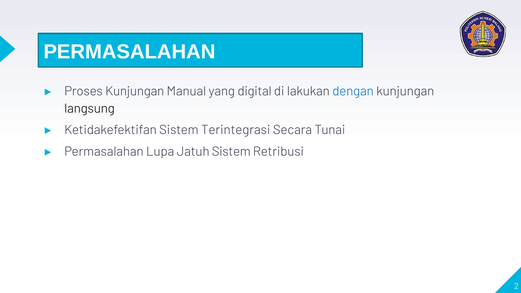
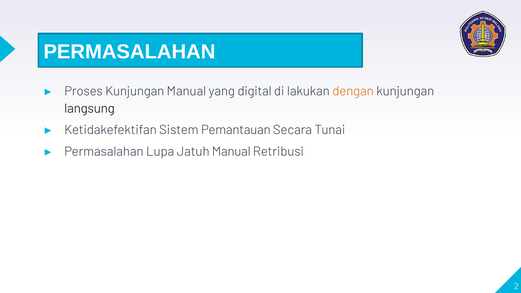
dengan colour: blue -> orange
Terintegrasi: Terintegrasi -> Pemantauan
Jatuh Sistem: Sistem -> Manual
